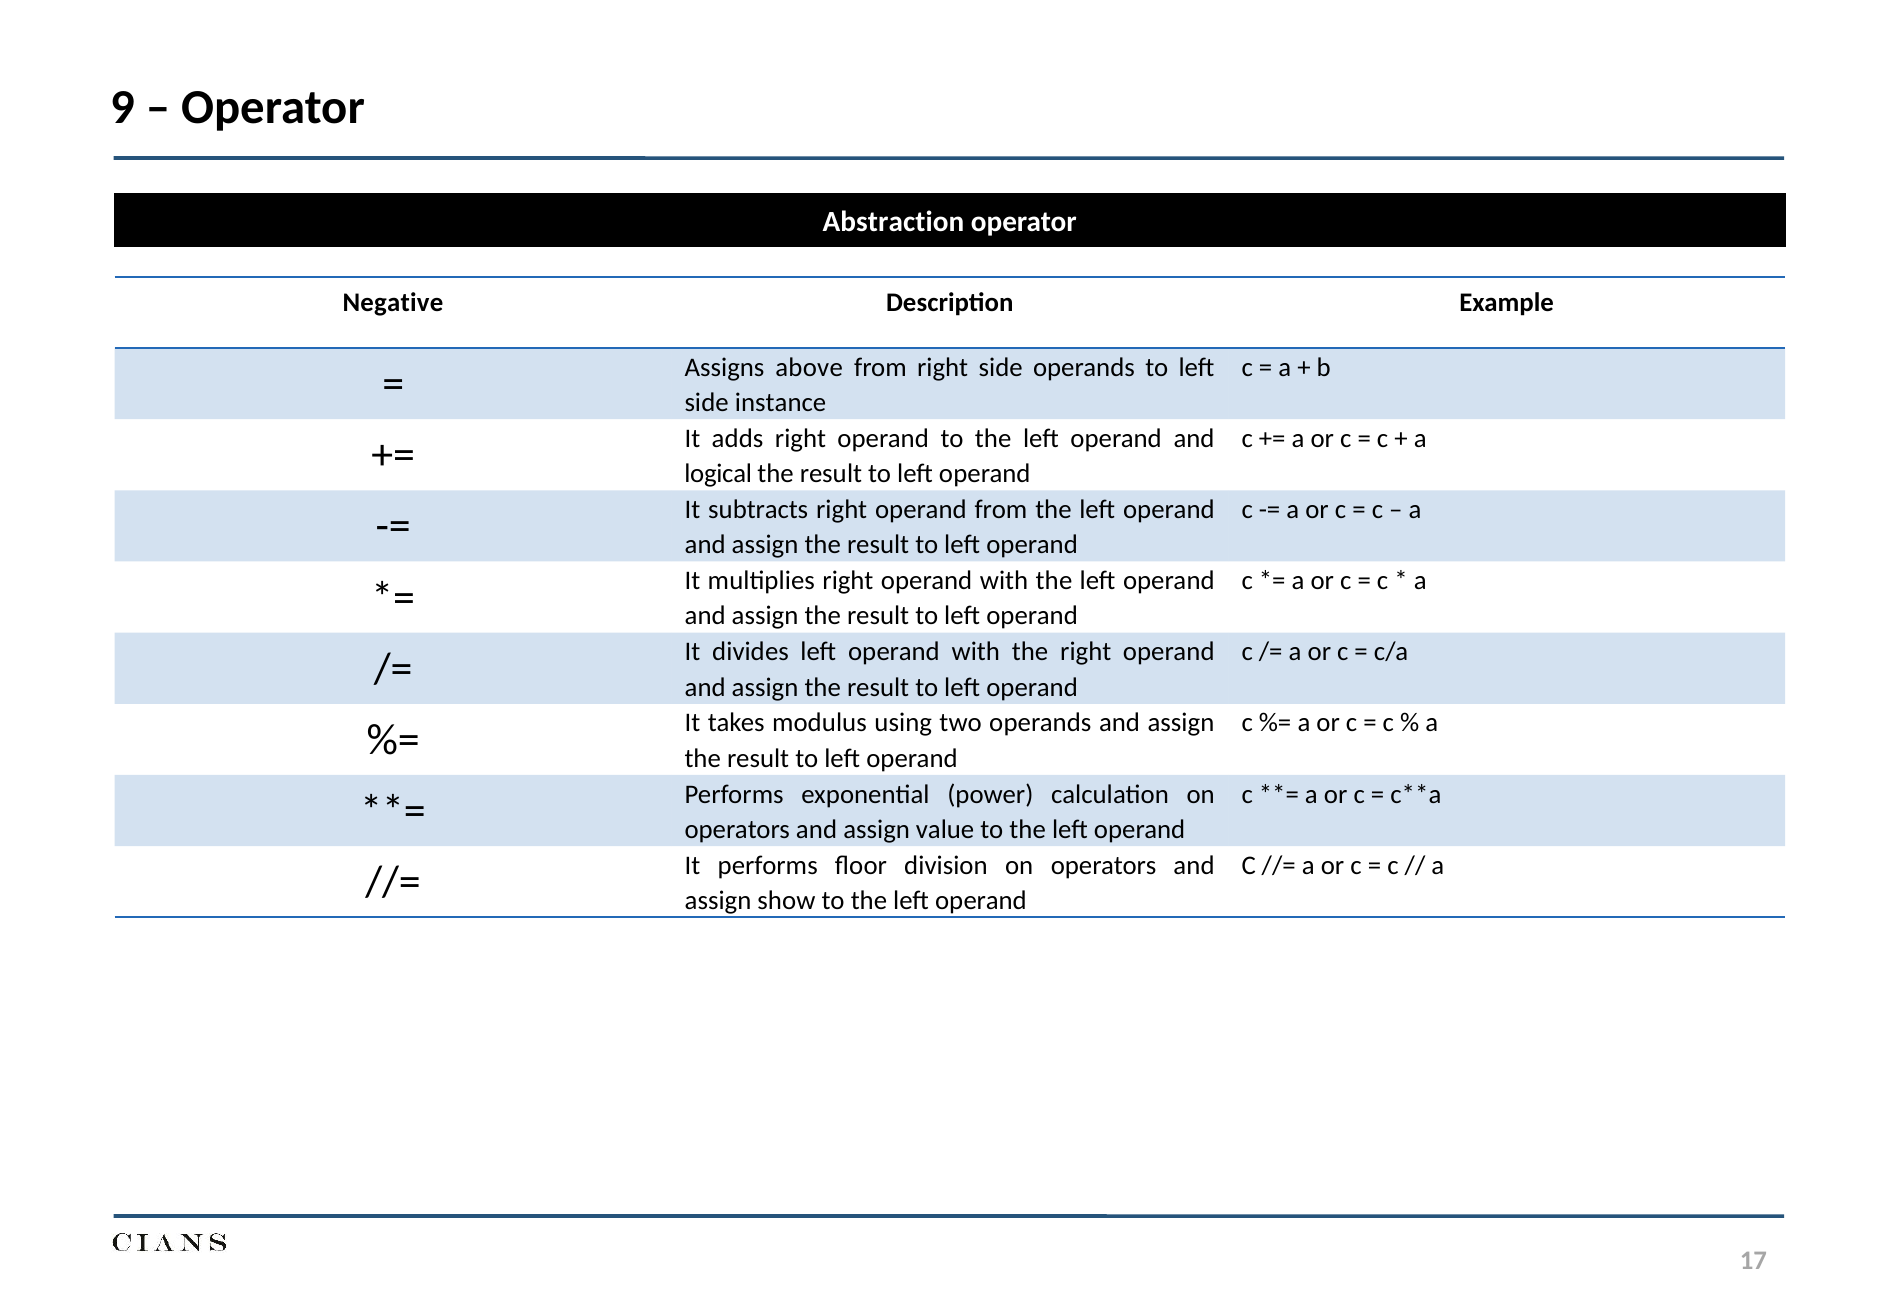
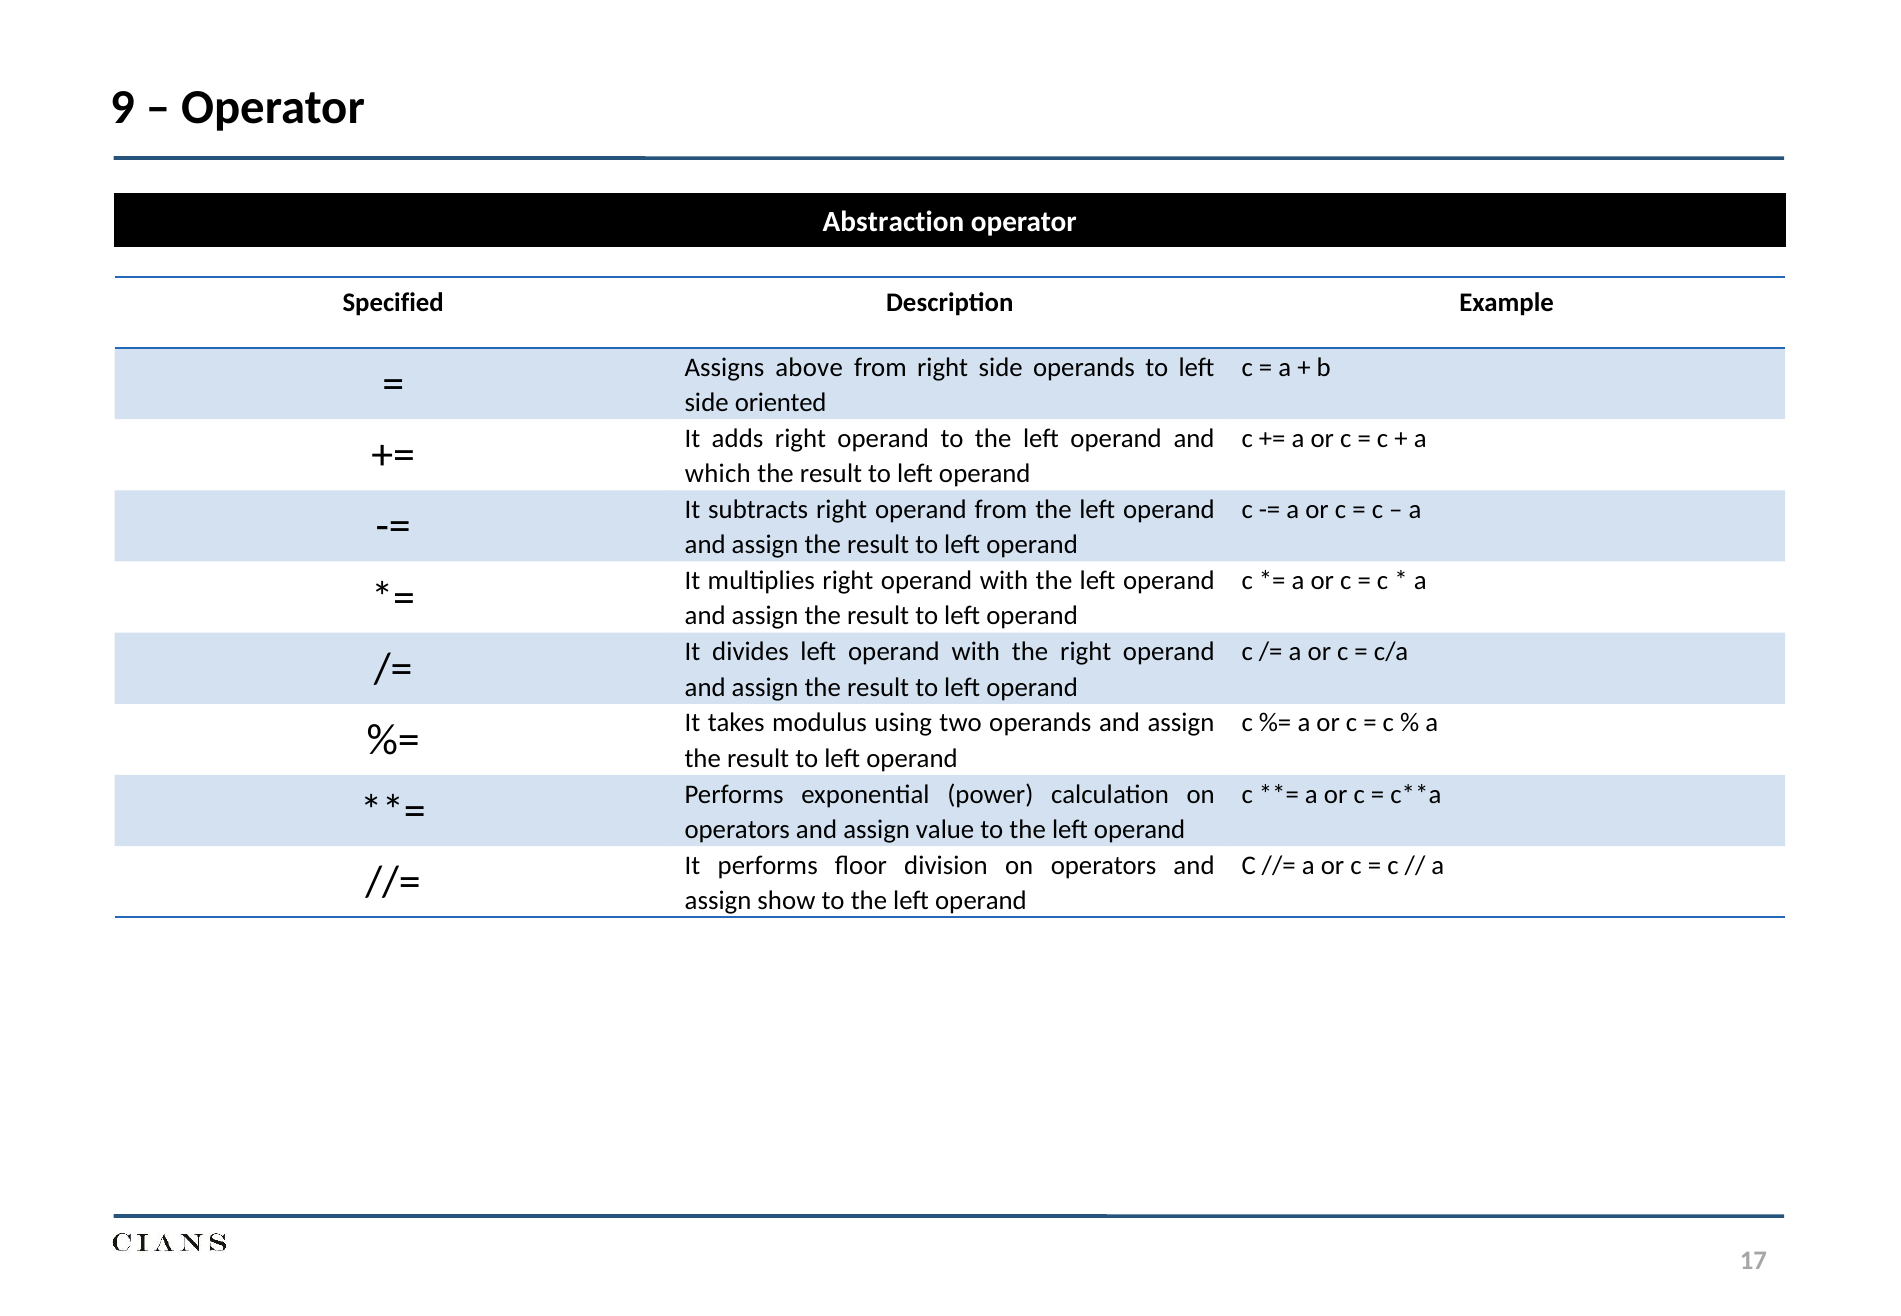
Negative: Negative -> Specified
instance: instance -> oriented
logical: logical -> which
